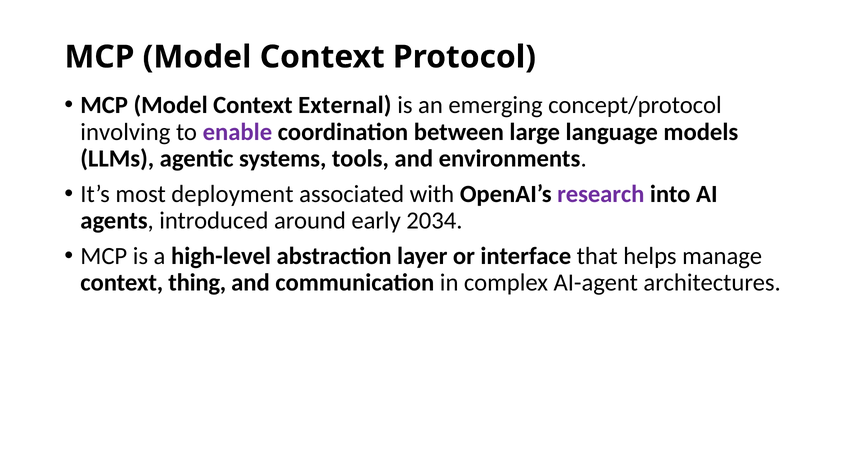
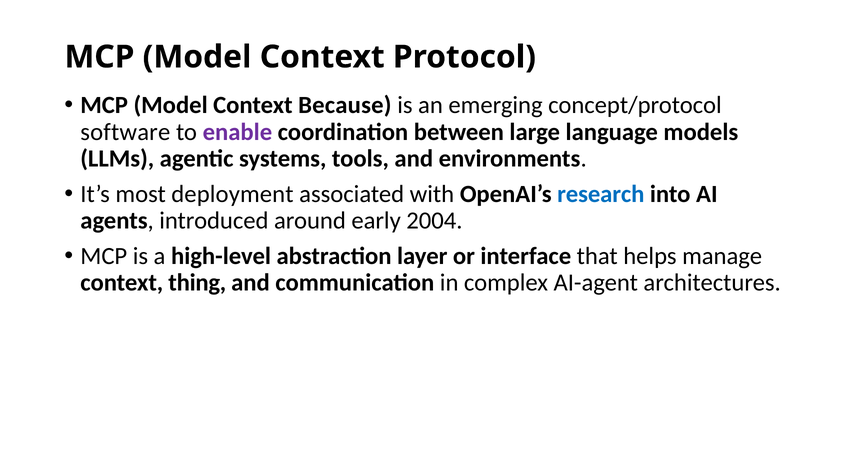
External: External -> Because
involving: involving -> software
research colour: purple -> blue
2034: 2034 -> 2004
